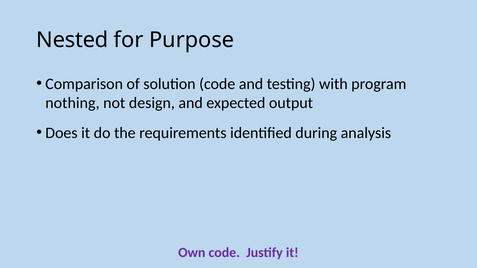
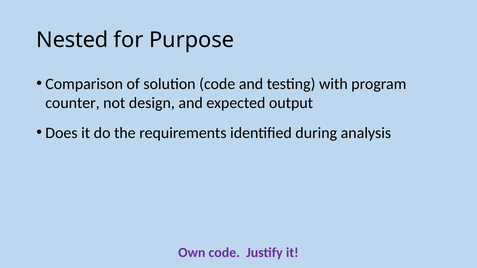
nothing: nothing -> counter
